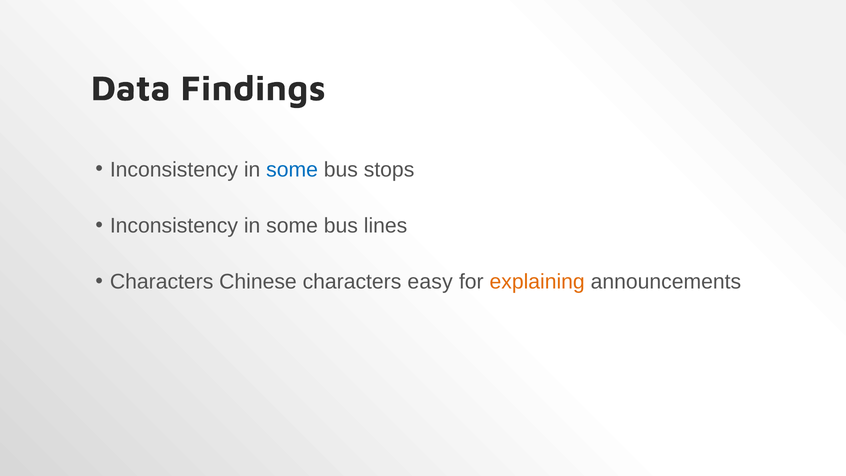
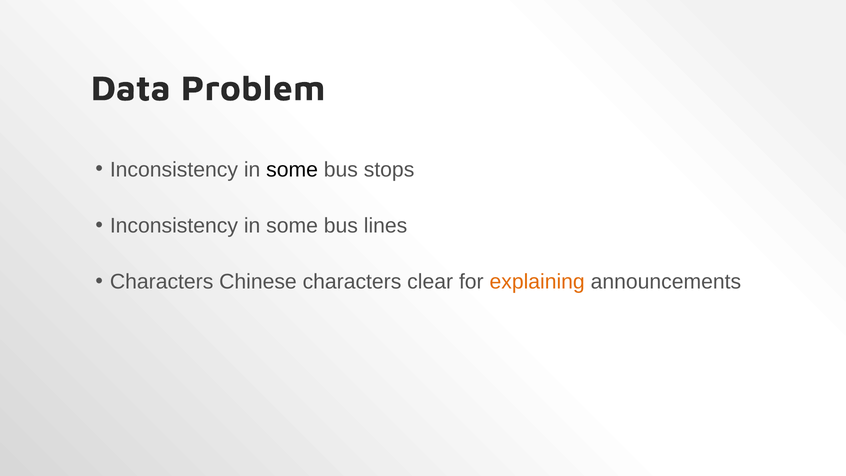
Findings: Findings -> Problem
some at (292, 170) colour: blue -> black
easy: easy -> clear
